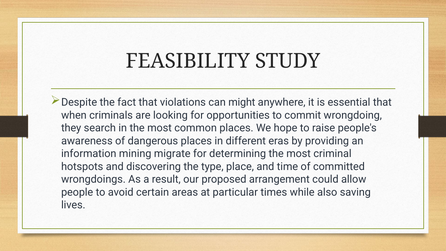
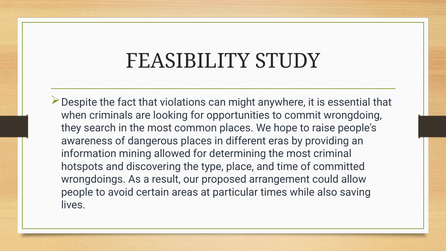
migrate: migrate -> allowed
